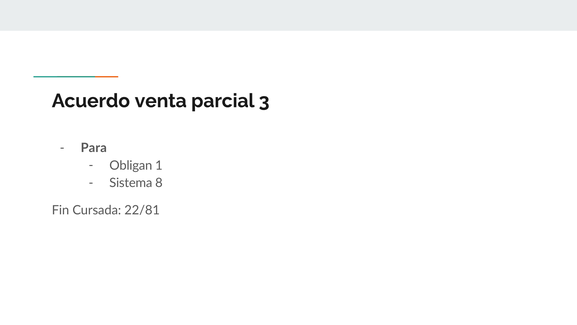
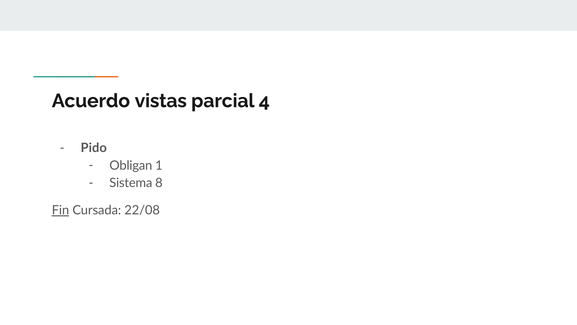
venta: venta -> vistas
3: 3 -> 4
Para: Para -> Pido
Fin underline: none -> present
22/81: 22/81 -> 22/08
